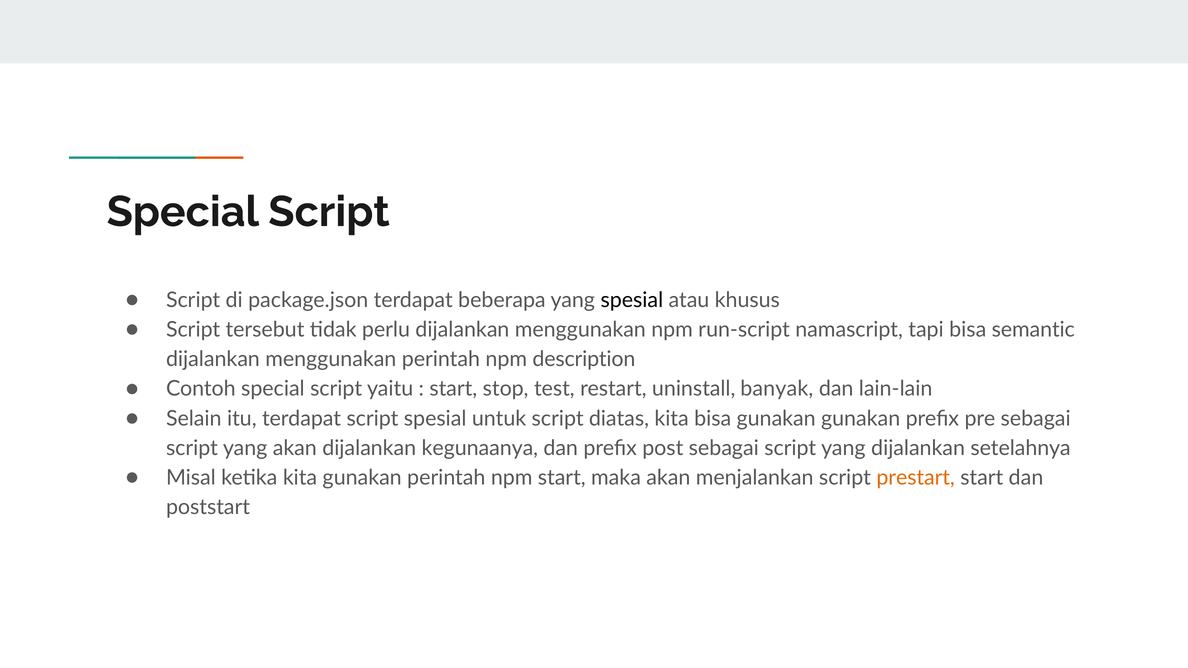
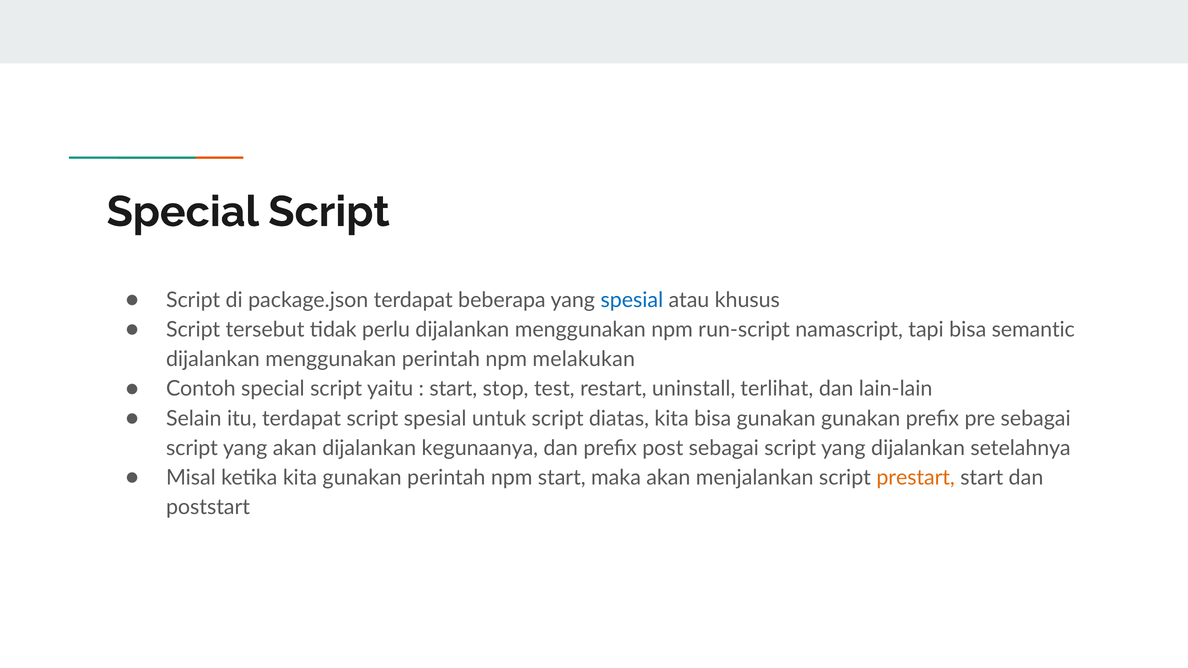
spesial at (632, 300) colour: black -> blue
description: description -> melakukan
banyak: banyak -> terlihat
